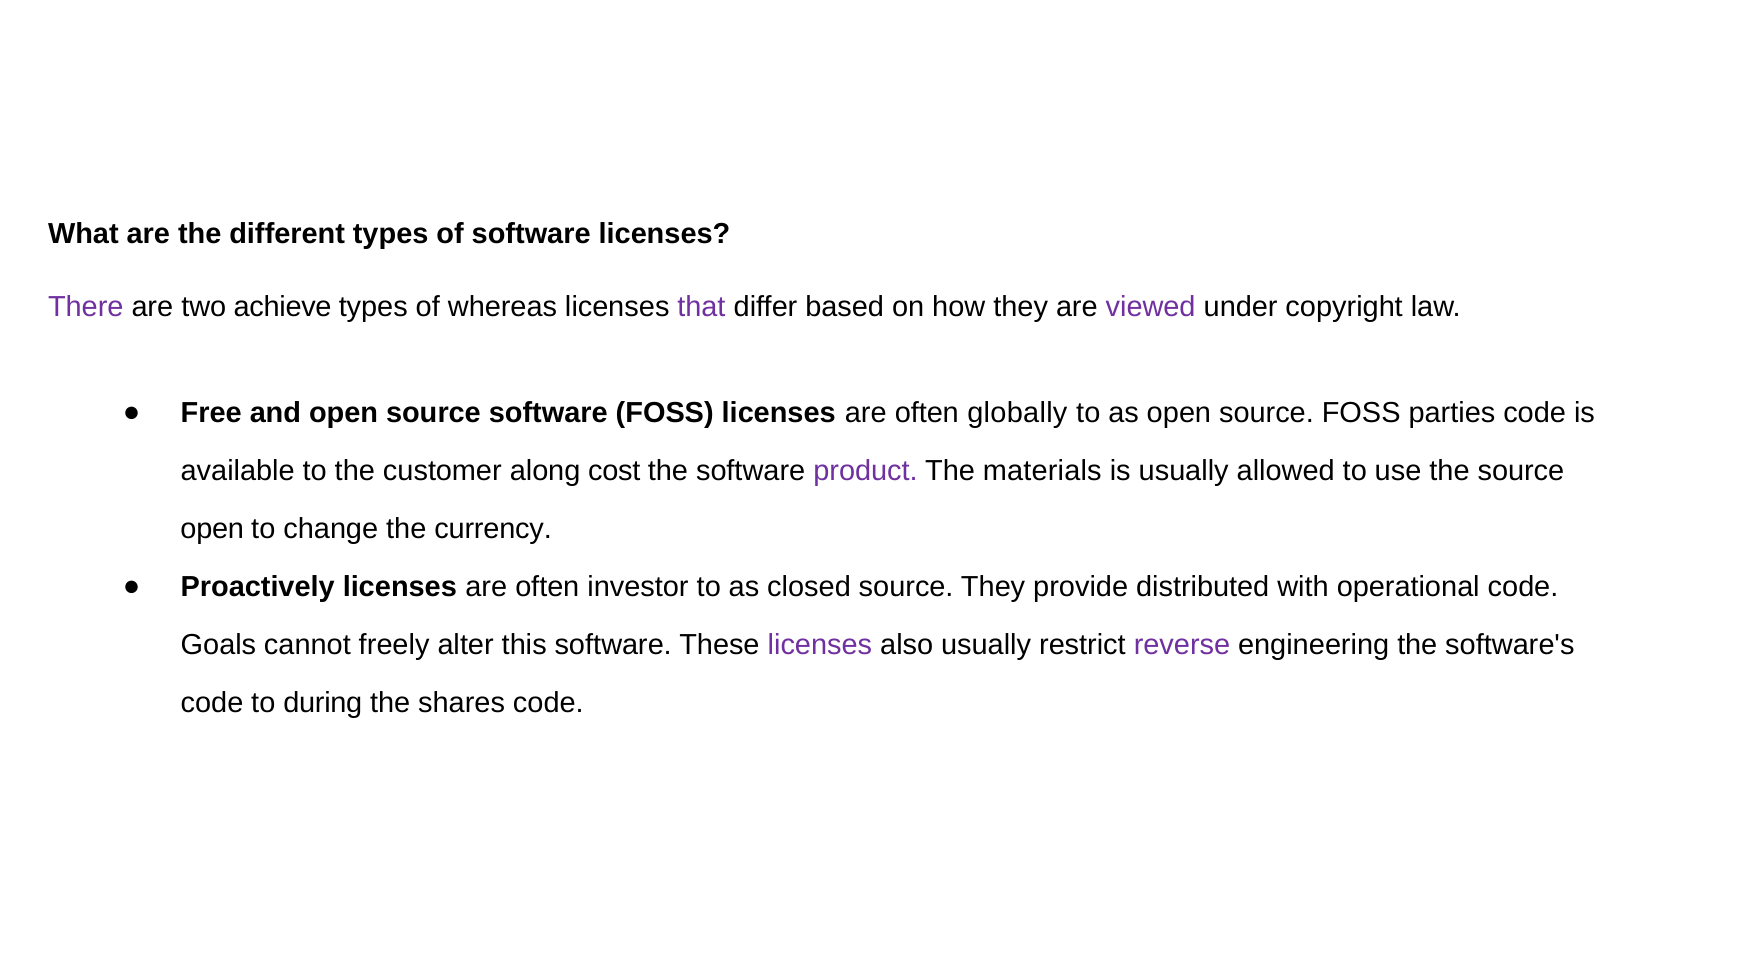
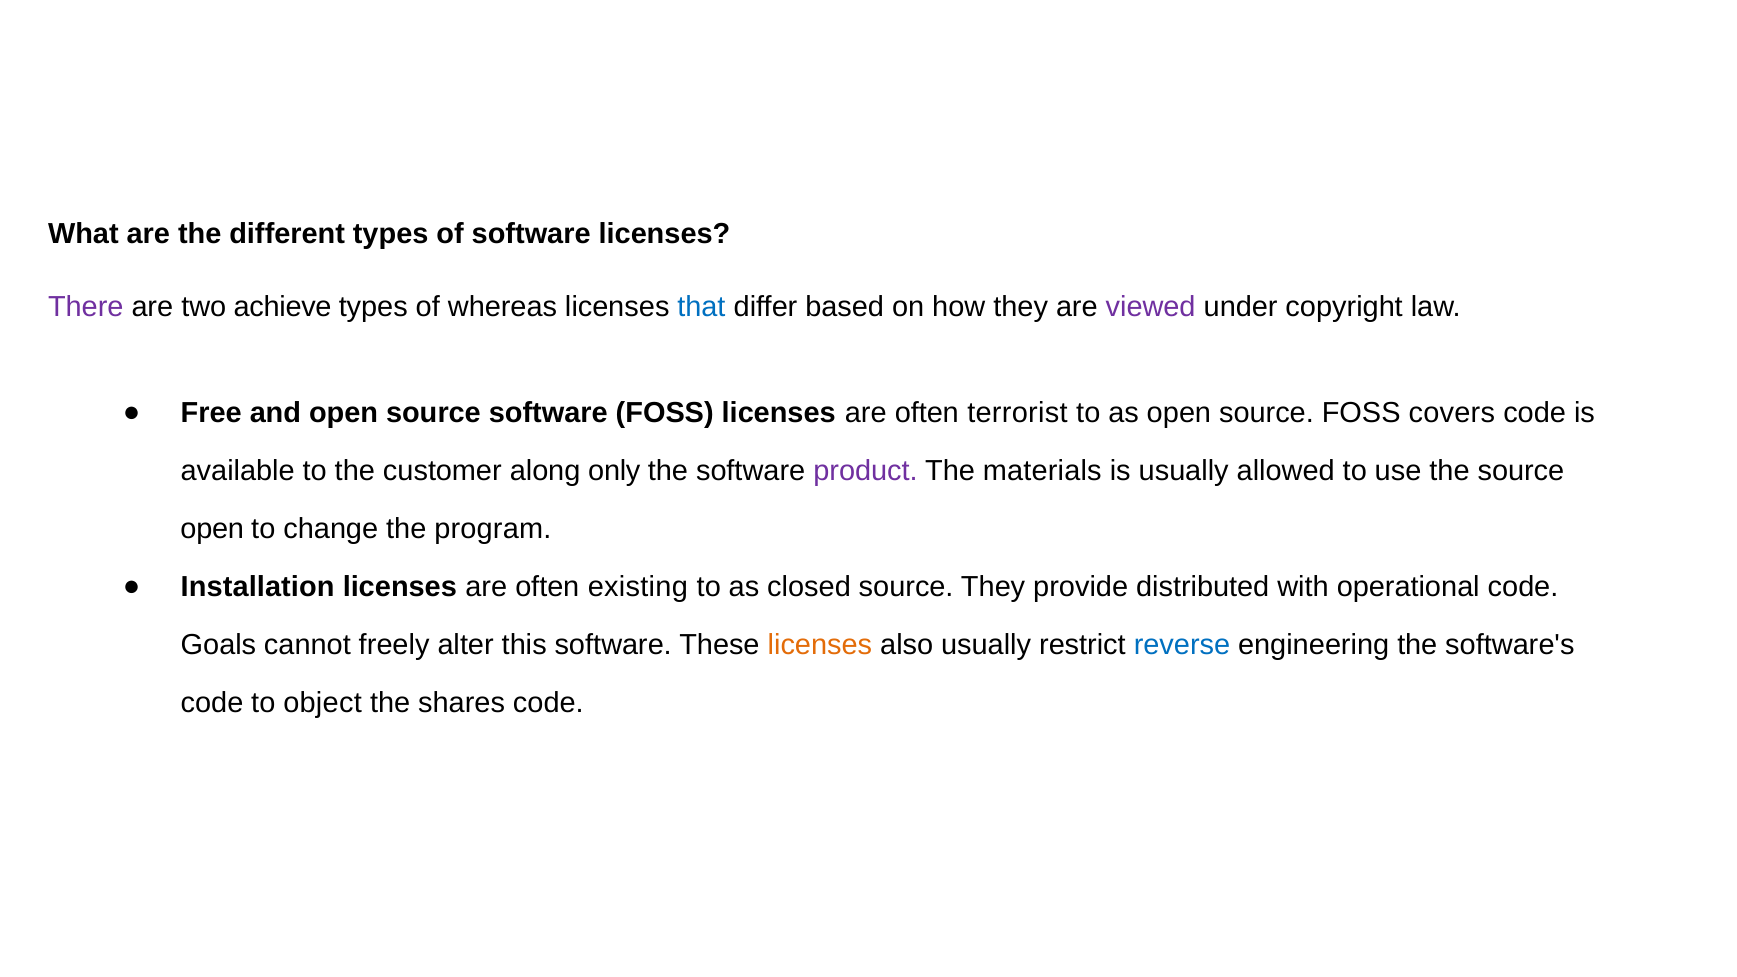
that colour: purple -> blue
globally: globally -> terrorist
parties: parties -> covers
cost: cost -> only
currency: currency -> program
Proactively: Proactively -> Installation
investor: investor -> existing
licenses at (820, 645) colour: purple -> orange
reverse colour: purple -> blue
during: during -> object
